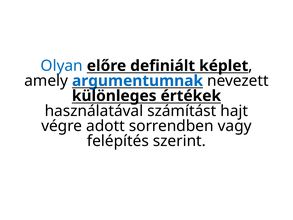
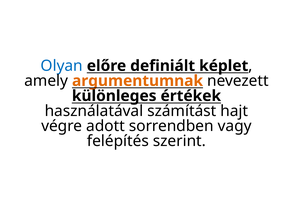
argumentumnak colour: blue -> orange
